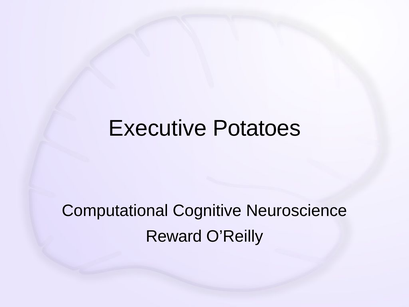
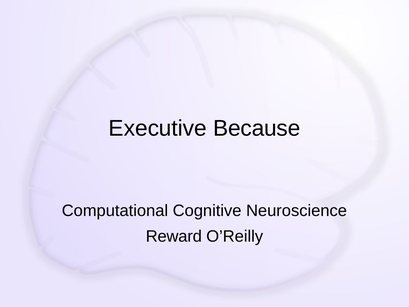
Potatoes: Potatoes -> Because
